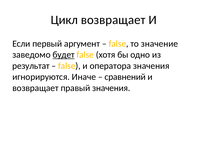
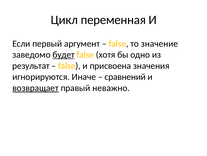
Цикл возвращает: возвращает -> переменная
оператора: оператора -> присвоена
возвращает at (36, 88) underline: none -> present
правый значения: значения -> неважно
